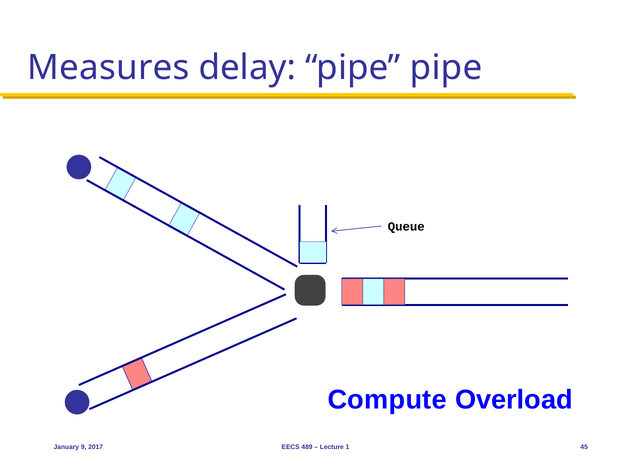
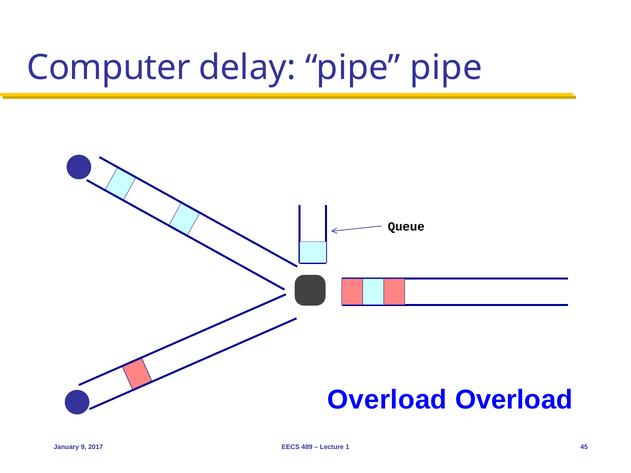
Measures: Measures -> Computer
Compute at (387, 400): Compute -> Overload
